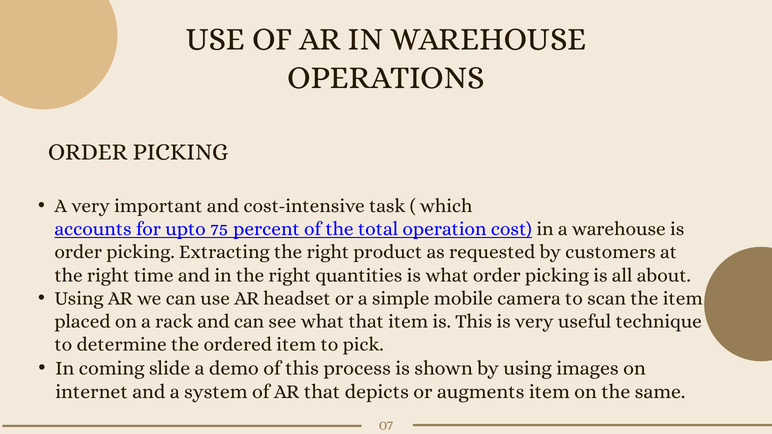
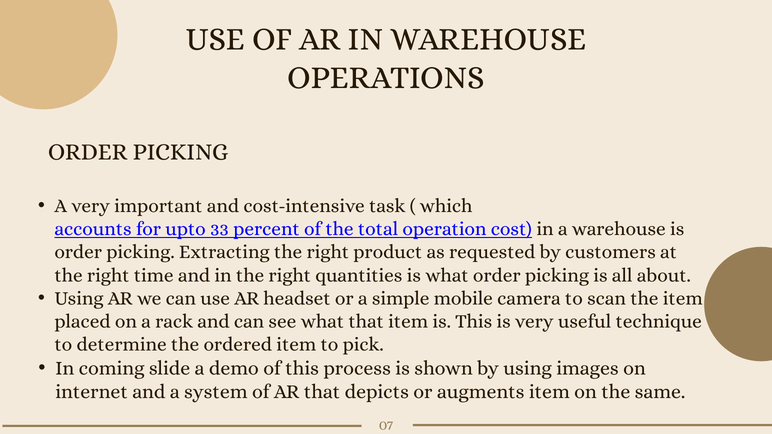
75: 75 -> 33
